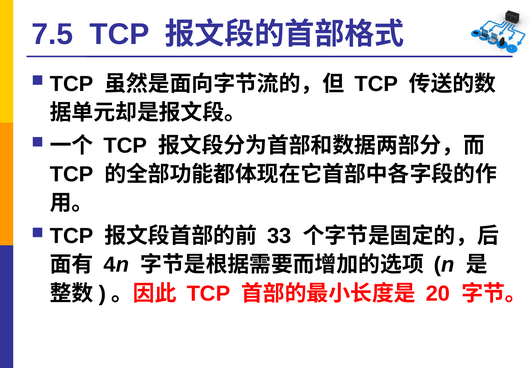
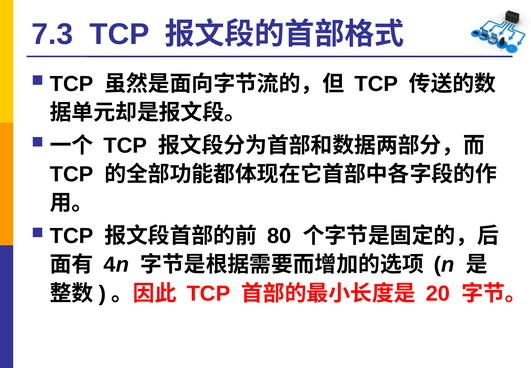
7.5: 7.5 -> 7.3
33: 33 -> 80
